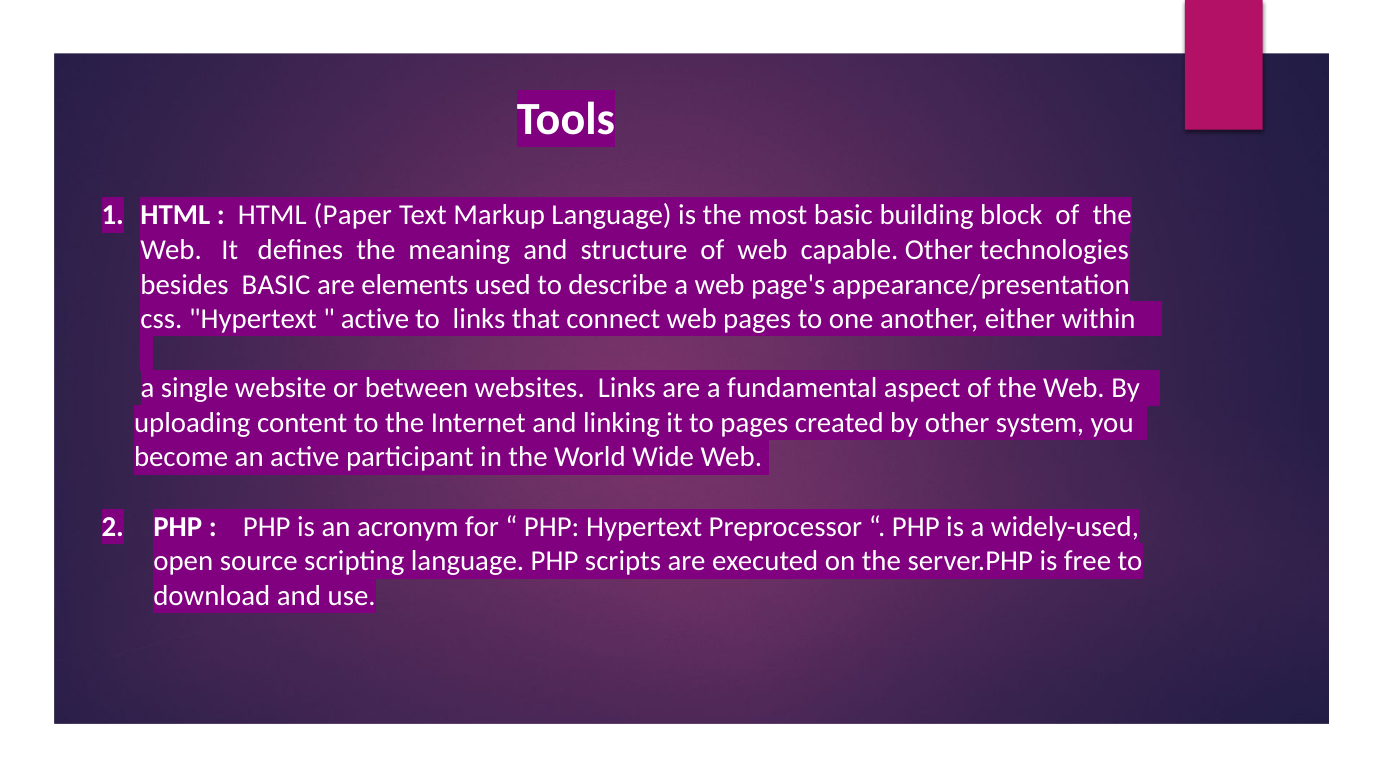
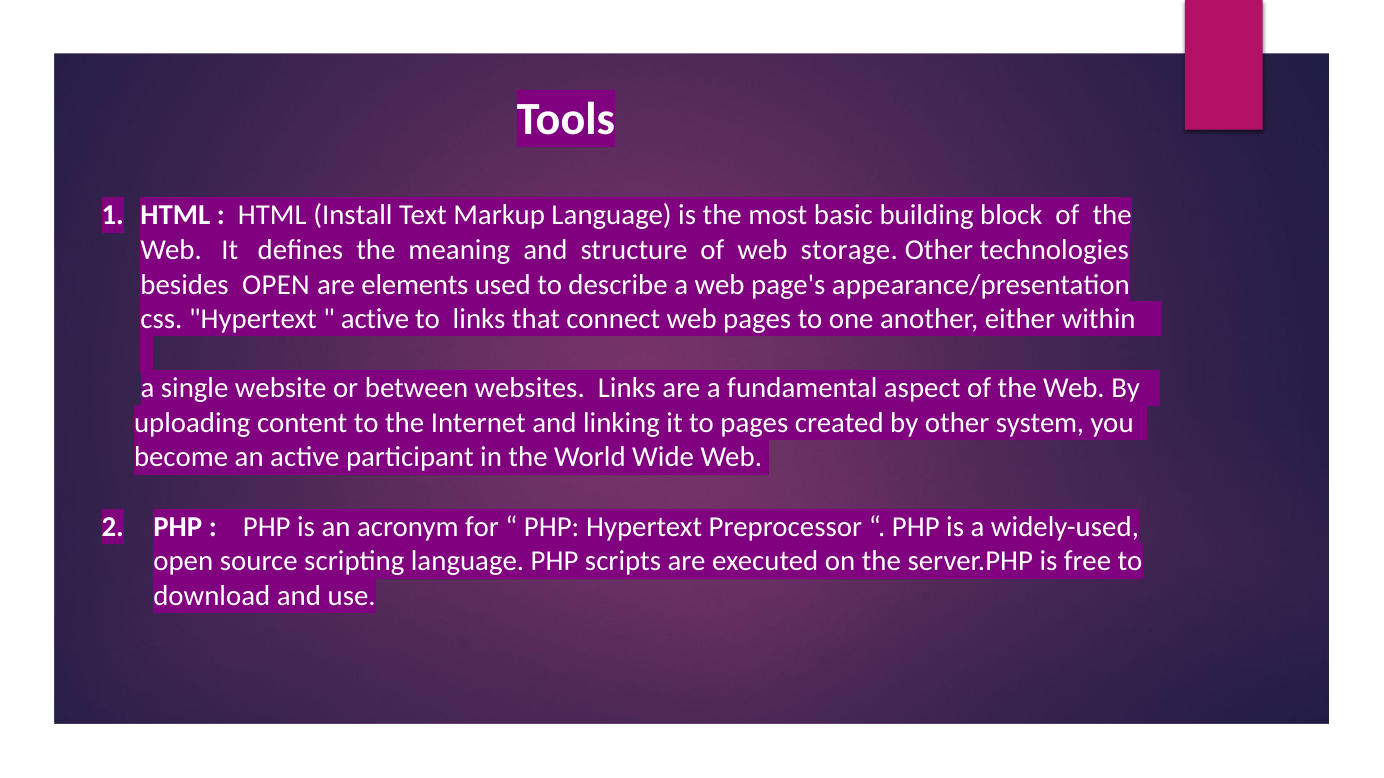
Paper: Paper -> Install
capable: capable -> storage
besides BASIC: BASIC -> OPEN
